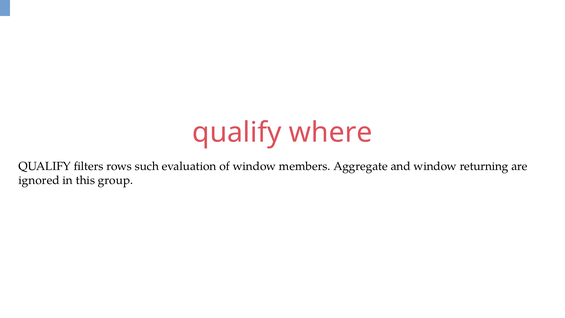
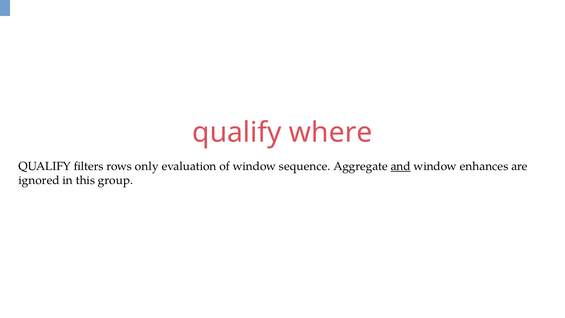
such: such -> only
members: members -> sequence
and underline: none -> present
returning: returning -> enhances
